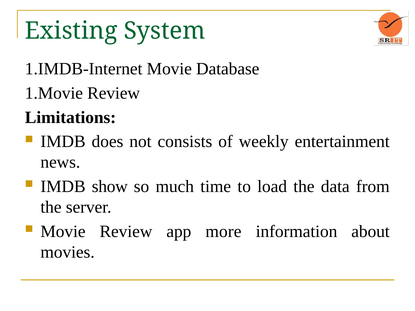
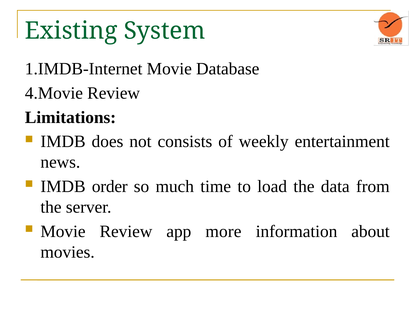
1.Movie: 1.Movie -> 4.Movie
show: show -> order
